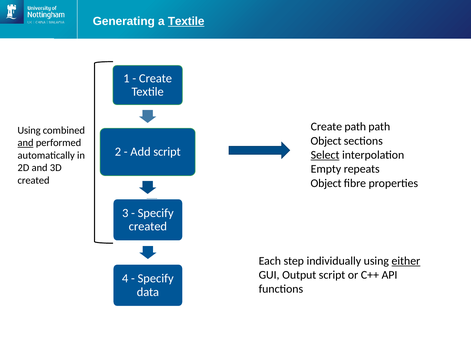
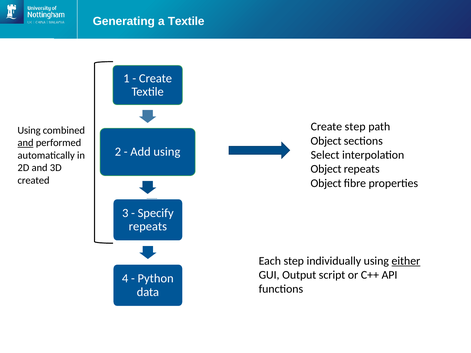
Textile at (186, 21) underline: present -> none
Create path: path -> step
Add script: script -> using
Select underline: present -> none
Empty at (326, 169): Empty -> Object
created at (148, 227): created -> repeats
Specify at (156, 279): Specify -> Python
